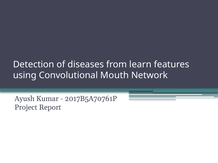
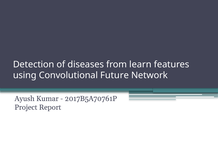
Mouth: Mouth -> Future
